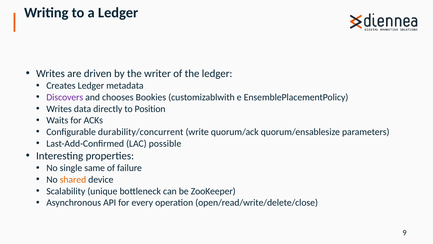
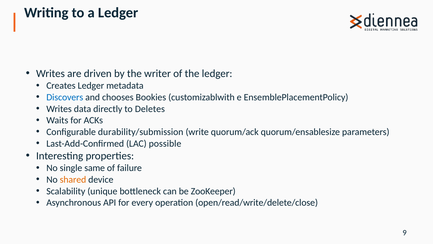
Discovers colour: purple -> blue
Position: Position -> Deletes
durability/concurrent: durability/concurrent -> durability/submission
